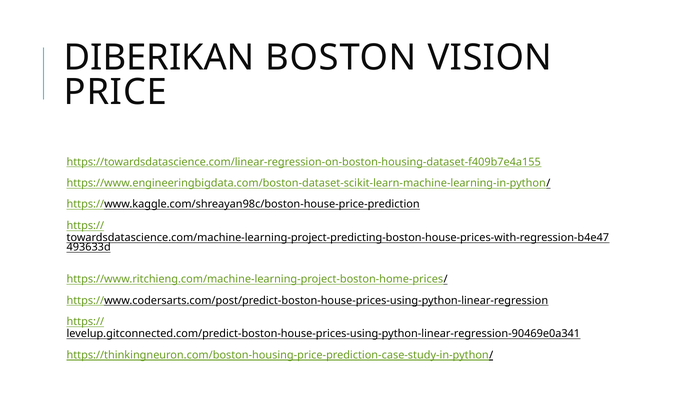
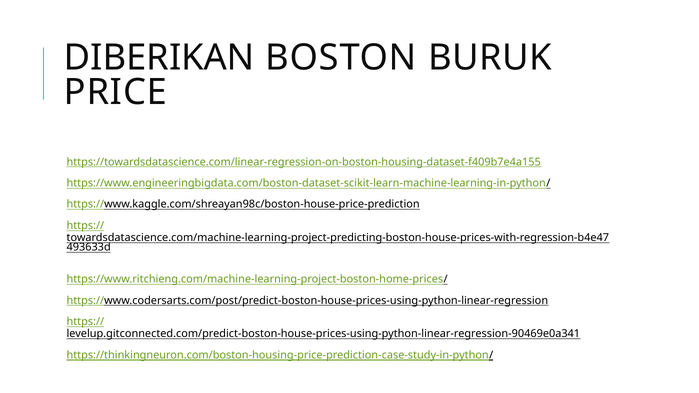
VISION: VISION -> BURUK
